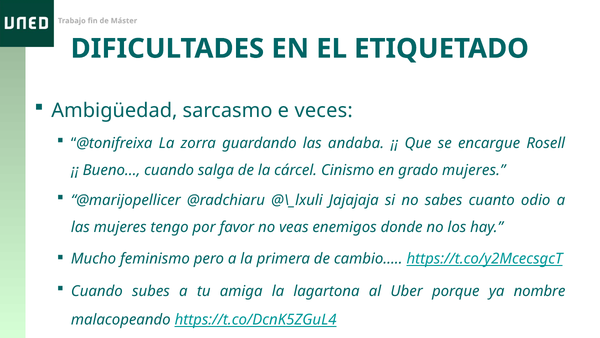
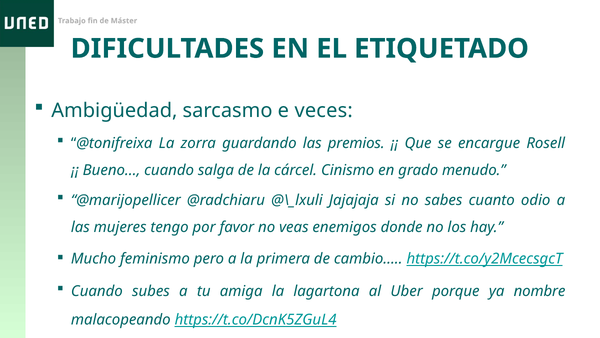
andaba: andaba -> premios
grado mujeres: mujeres -> menudo
